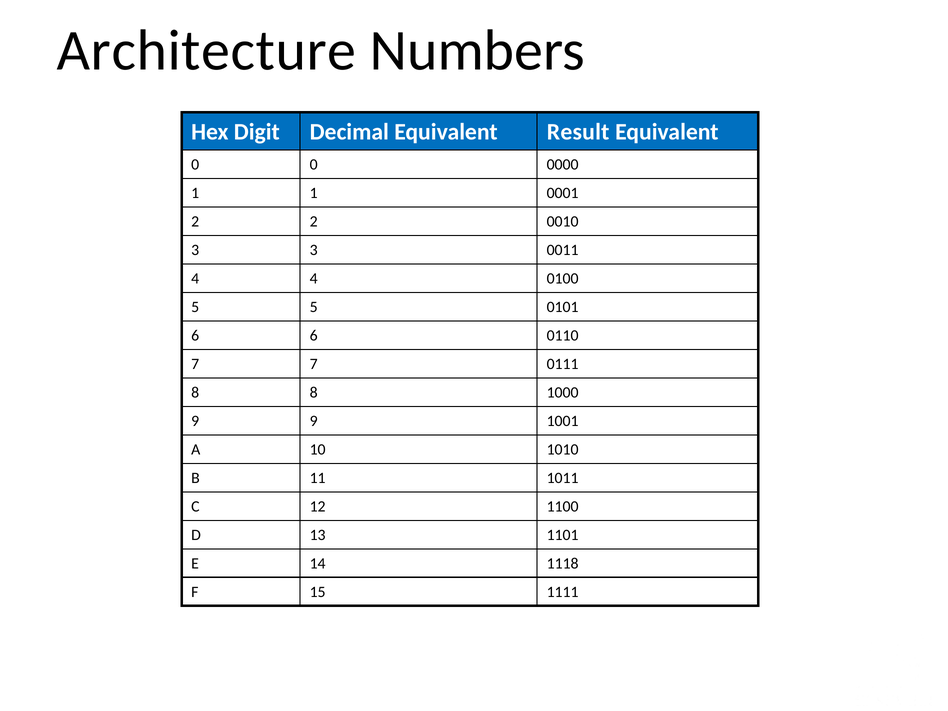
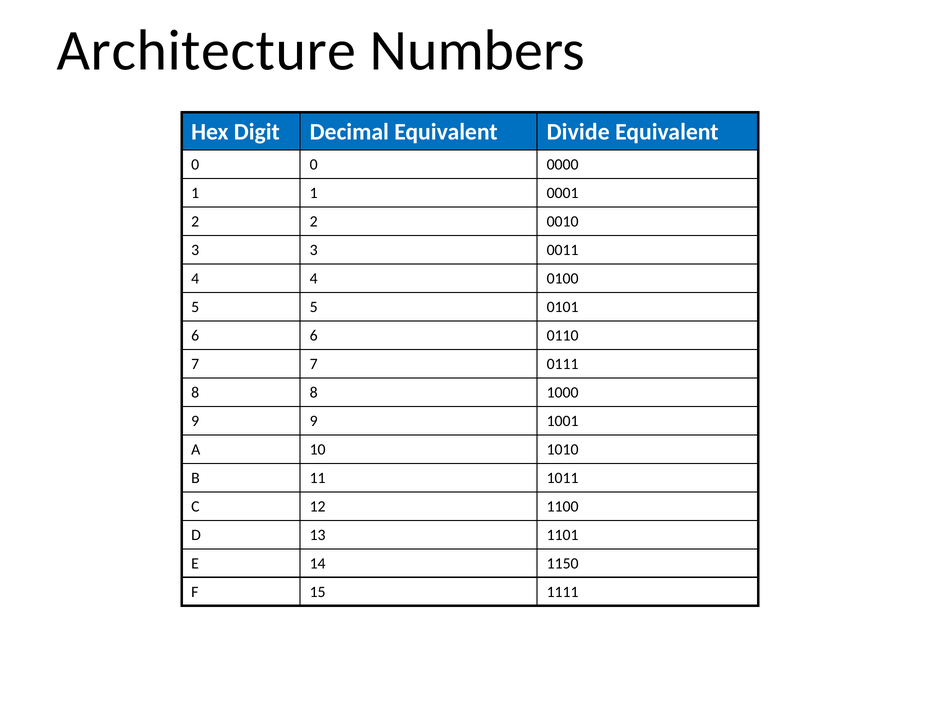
Result: Result -> Divide
1118: 1118 -> 1150
